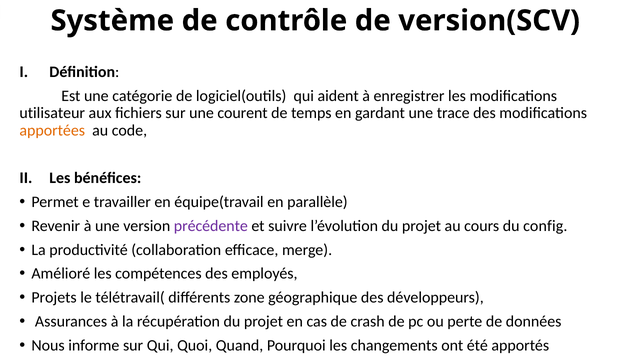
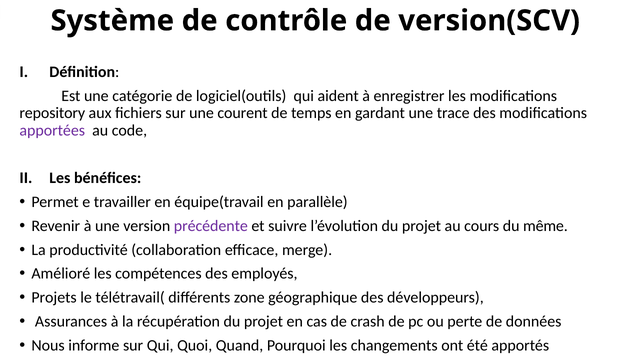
utilisateur: utilisateur -> repository
apportées colour: orange -> purple
config: config -> même
